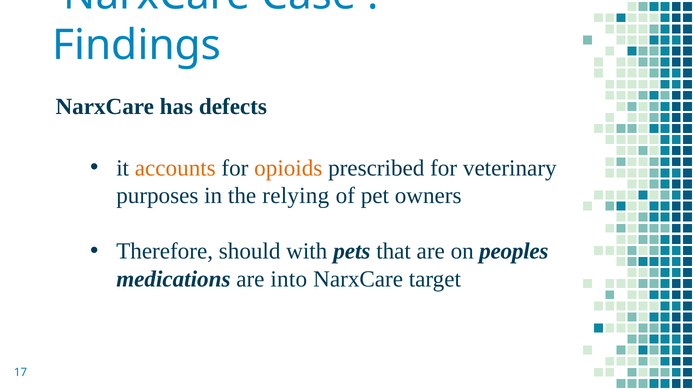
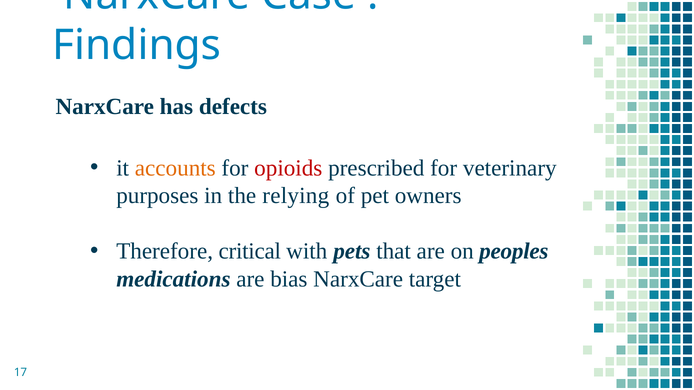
opioids colour: orange -> red
should: should -> critical
into: into -> bias
